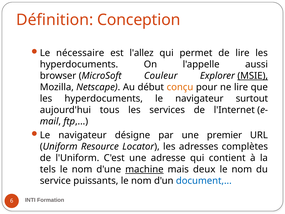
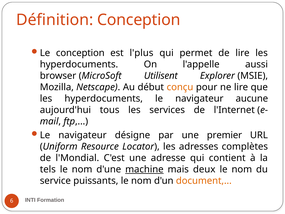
Le nécessaire: nécessaire -> conception
l'allez: l'allez -> l'plus
Couleur: Couleur -> Utilisent
MSIE underline: present -> none
surtout: surtout -> aucune
l'Uniform: l'Uniform -> l'Mondial
document colour: blue -> orange
